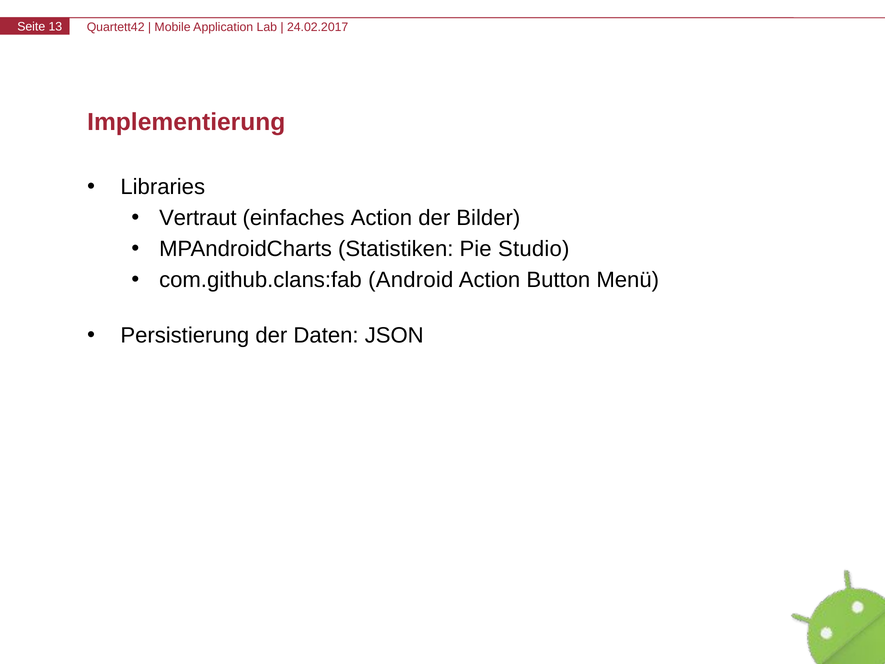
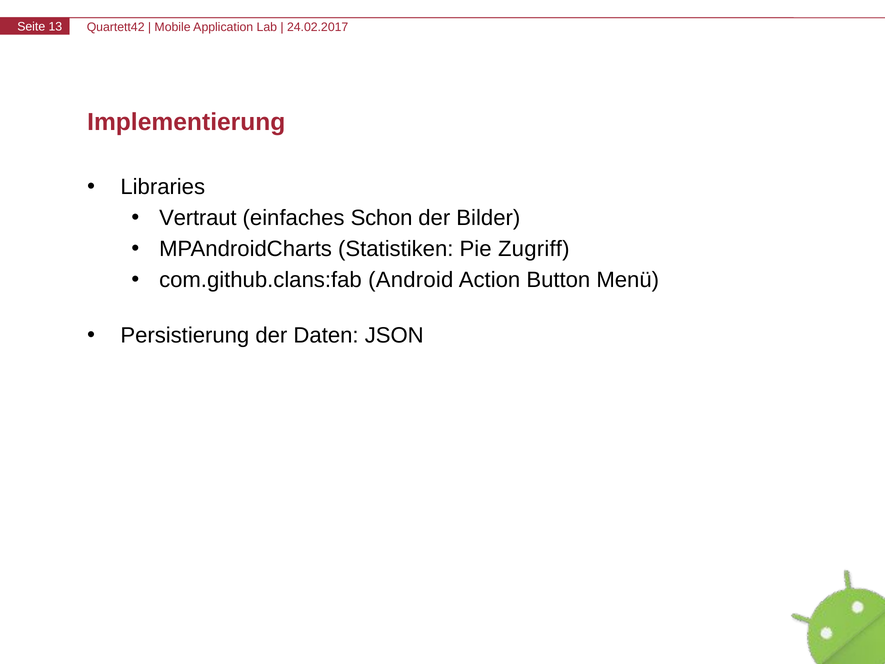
einfaches Action: Action -> Schon
Studio: Studio -> Zugriff
